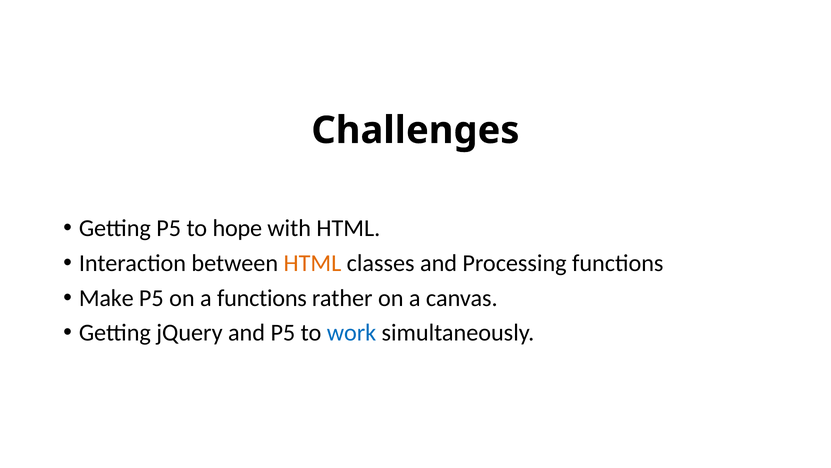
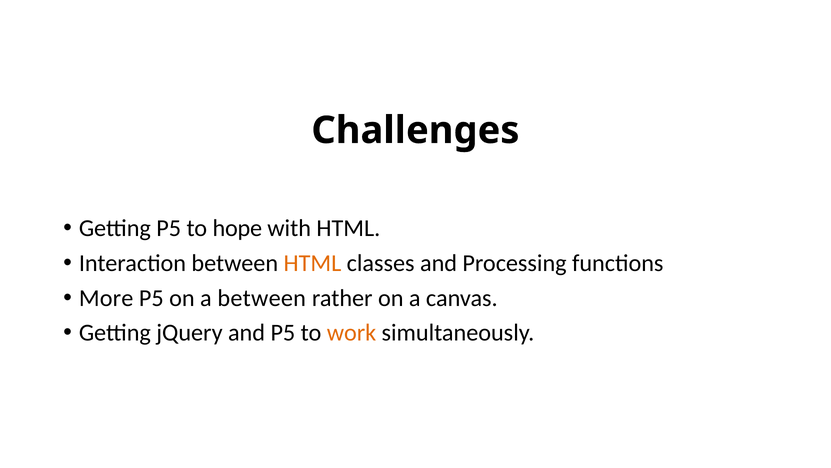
Make: Make -> More
a functions: functions -> between
work colour: blue -> orange
